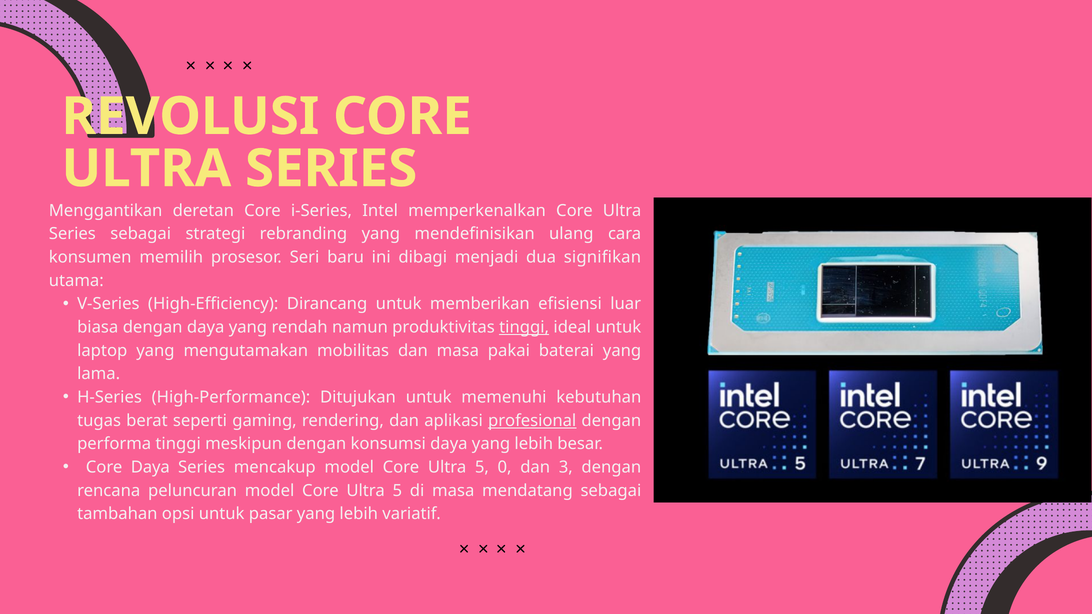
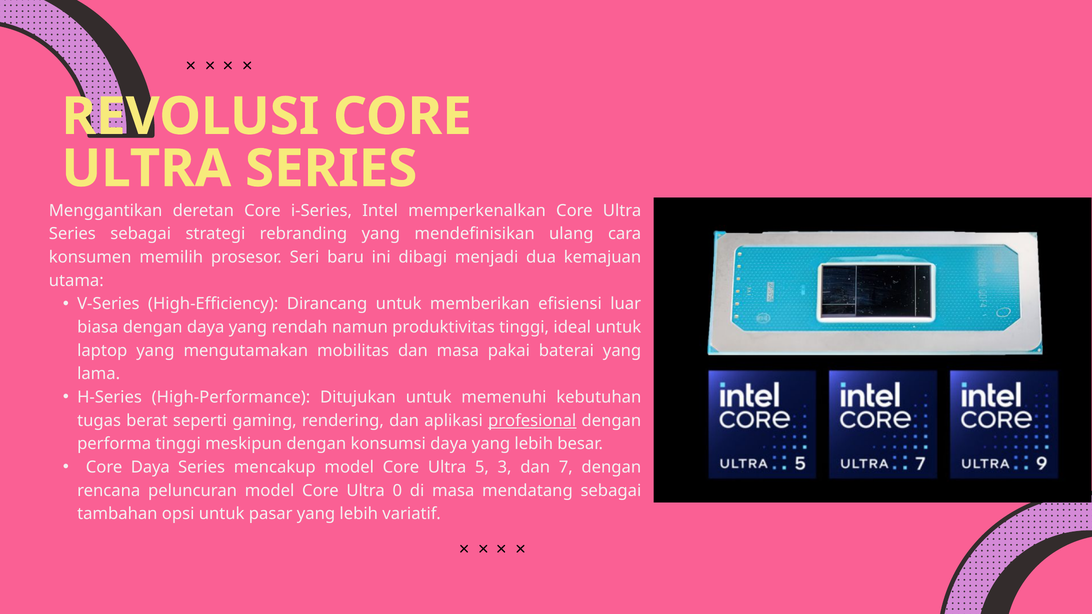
signifikan: signifikan -> kemajuan
tinggi at (524, 327) underline: present -> none
0: 0 -> 3
3: 3 -> 7
5 at (397, 491): 5 -> 0
